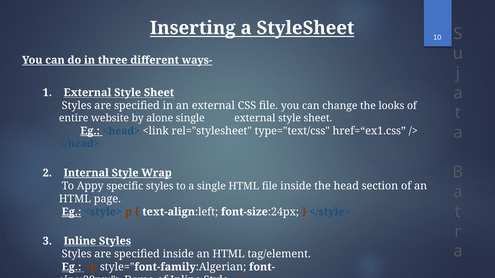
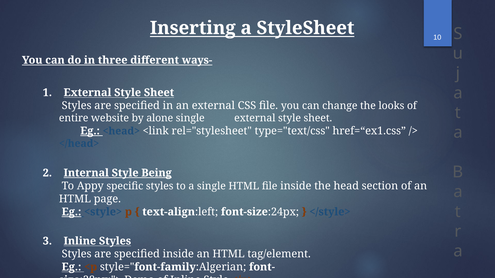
Wrap: Wrap -> Being
